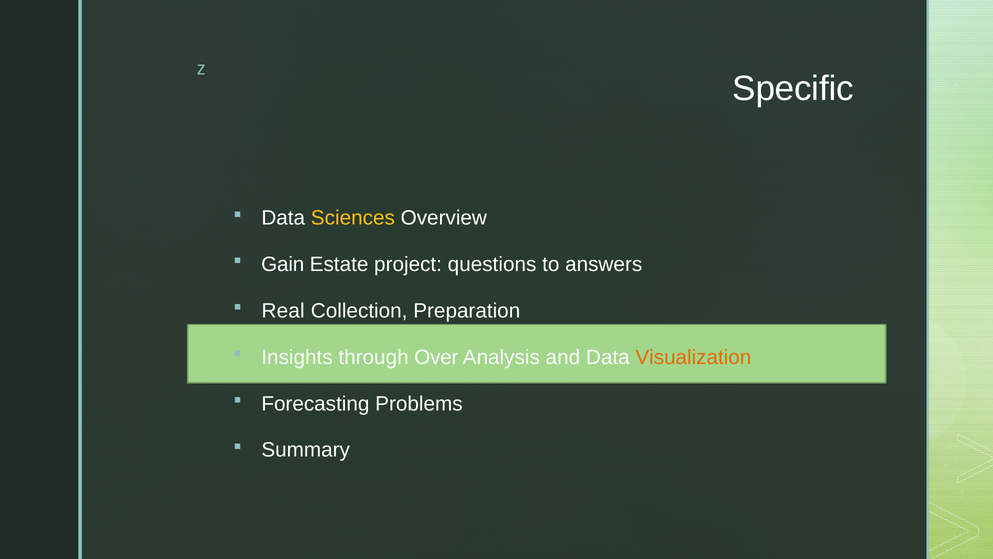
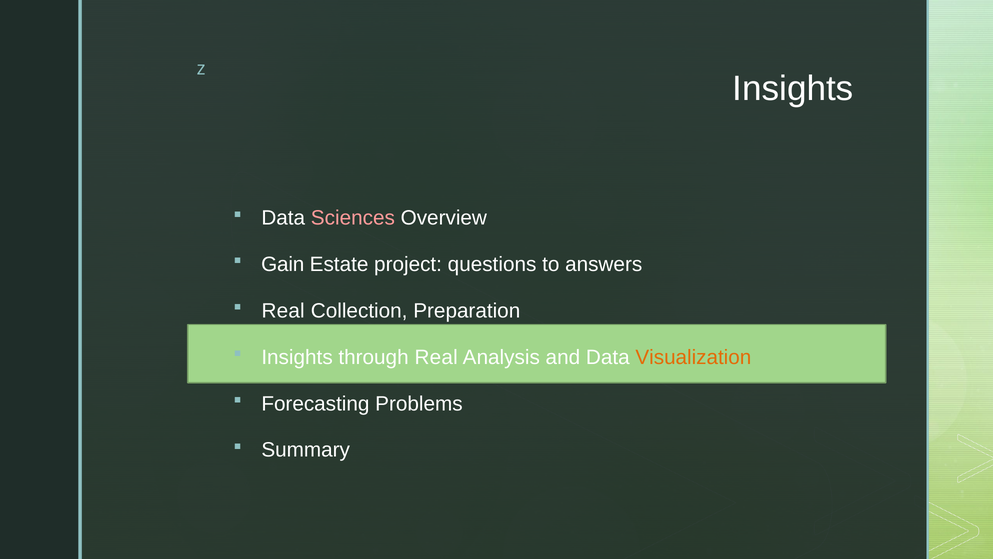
Specific at (793, 88): Specific -> Insights
Sciences colour: yellow -> pink
through Over: Over -> Real
